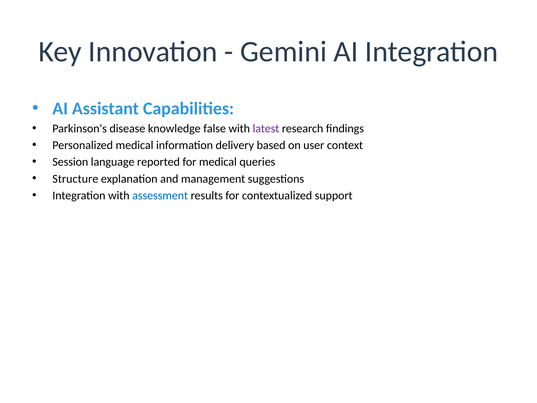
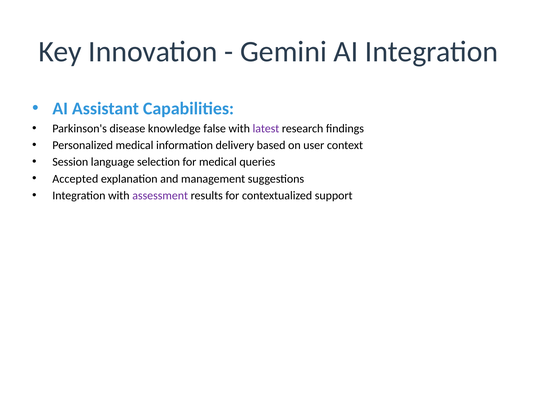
reported: reported -> selection
Structure: Structure -> Accepted
assessment colour: blue -> purple
